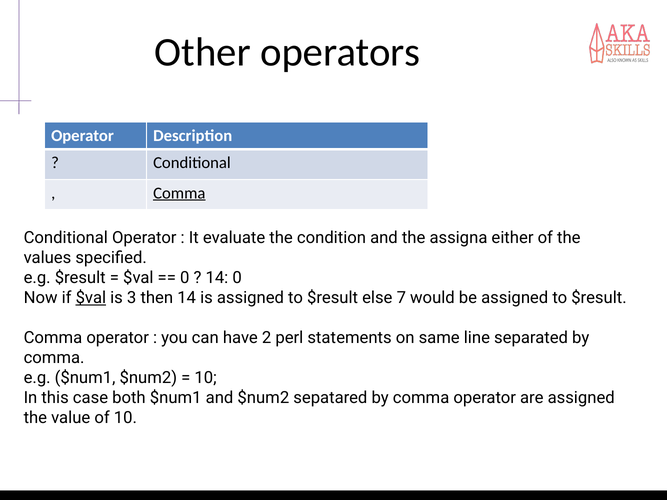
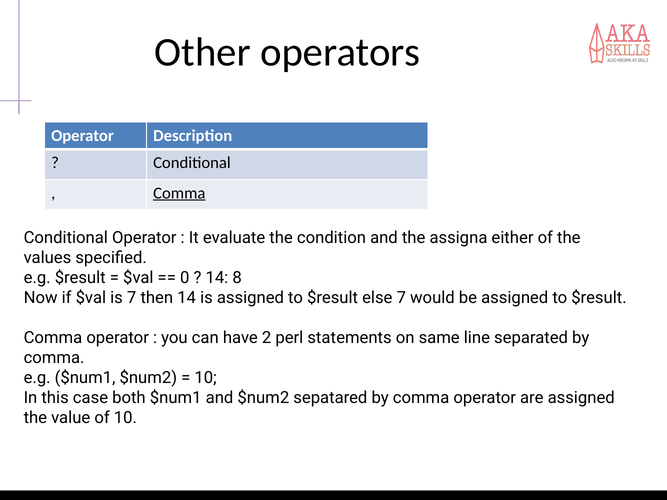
14 0: 0 -> 8
$val at (91, 298) underline: present -> none
is 3: 3 -> 7
